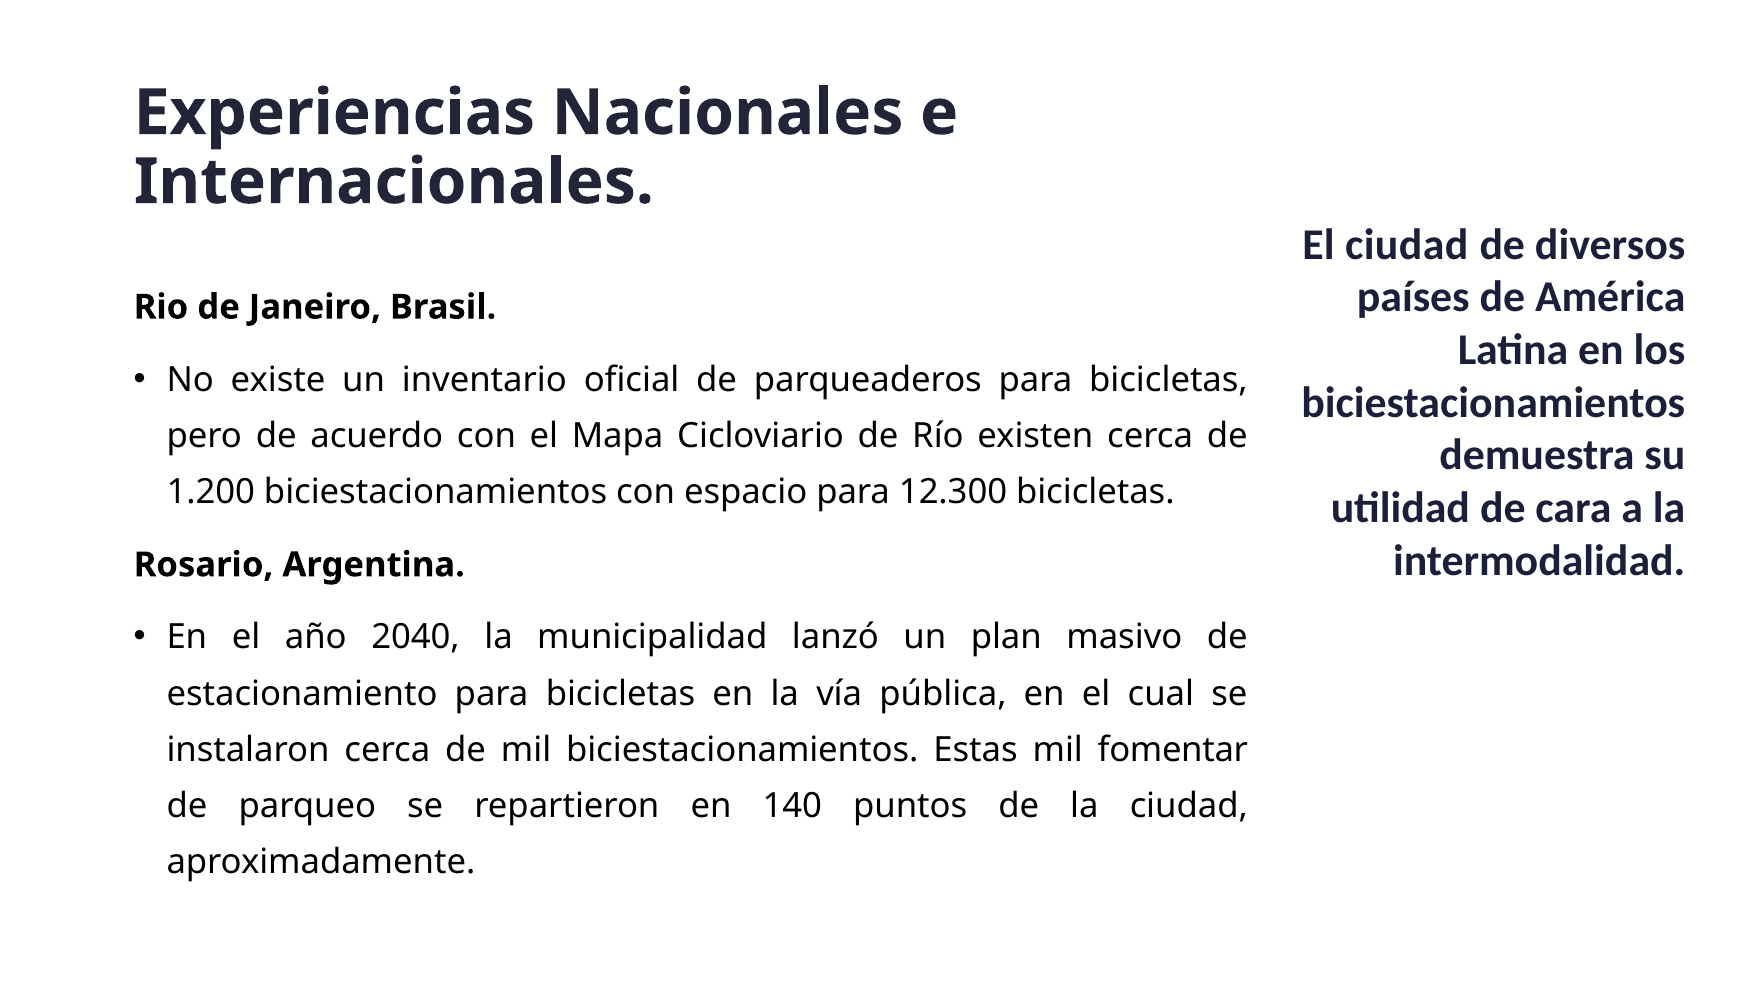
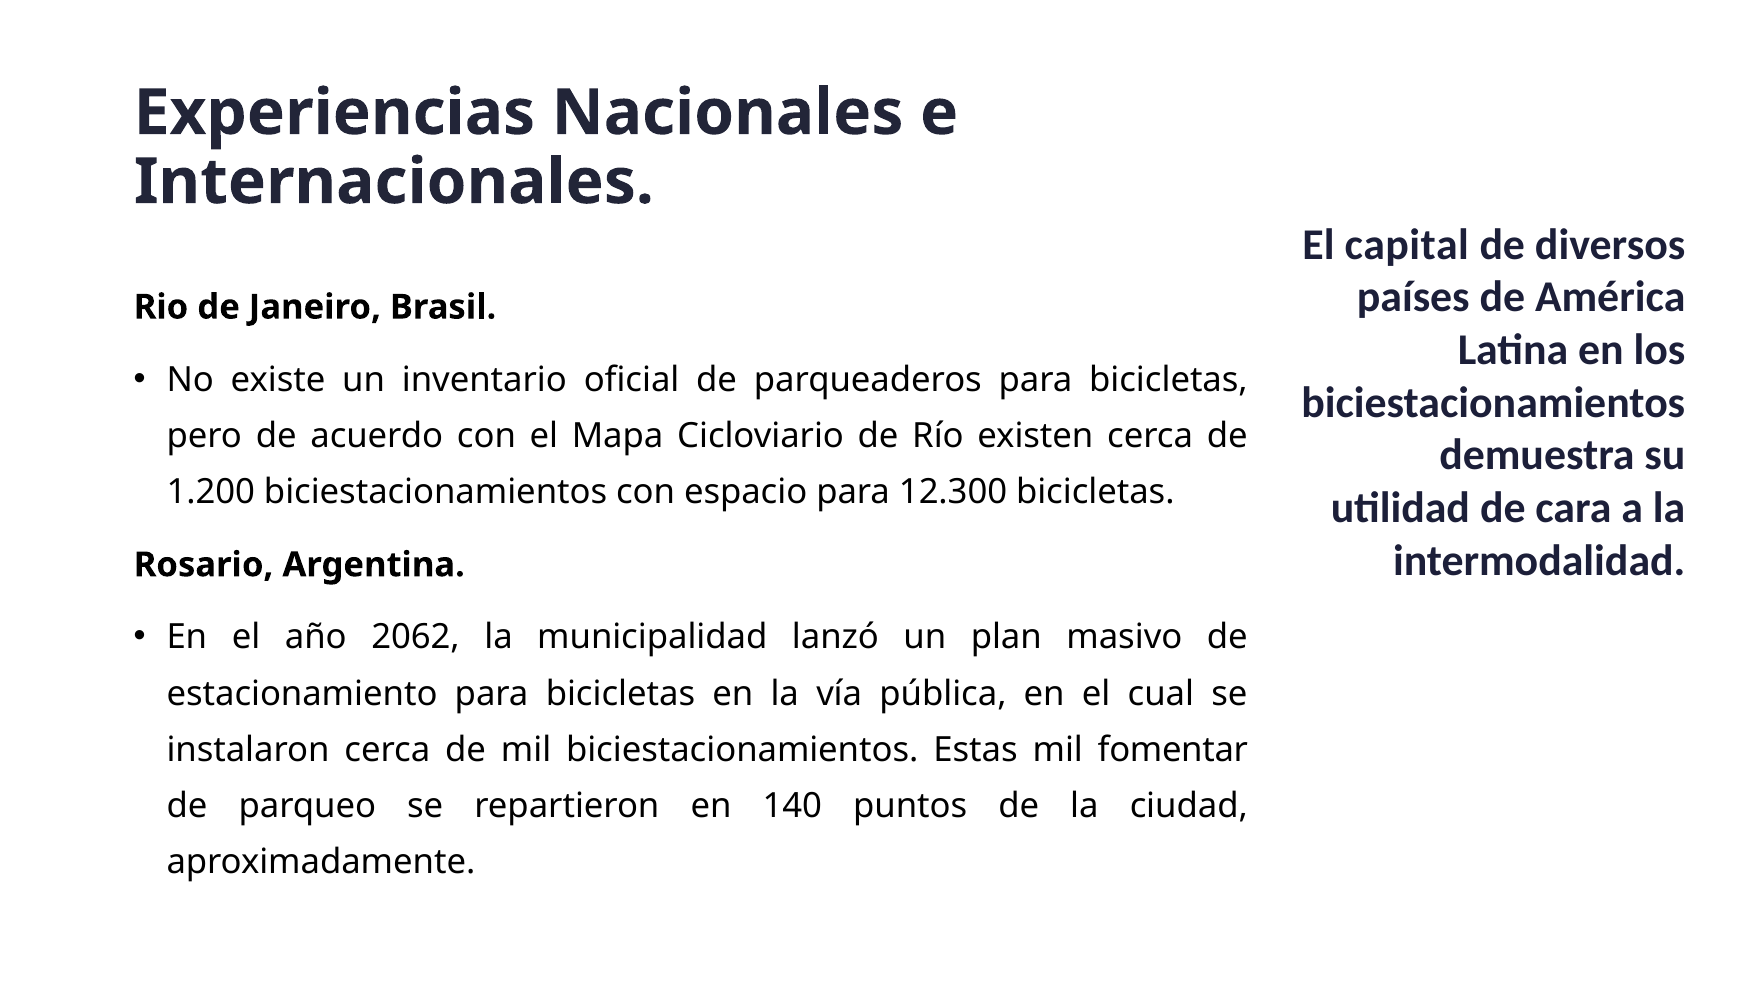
El ciudad: ciudad -> capital
2040: 2040 -> 2062
